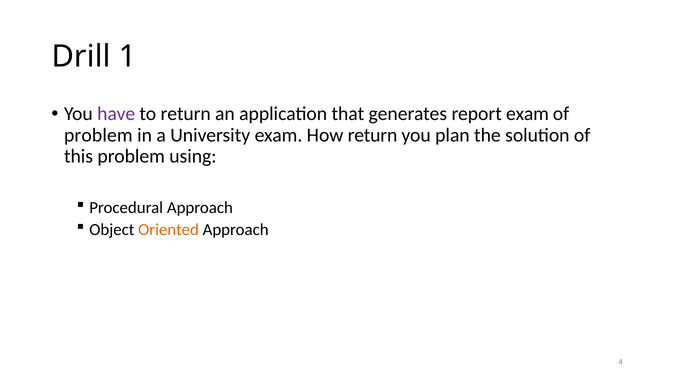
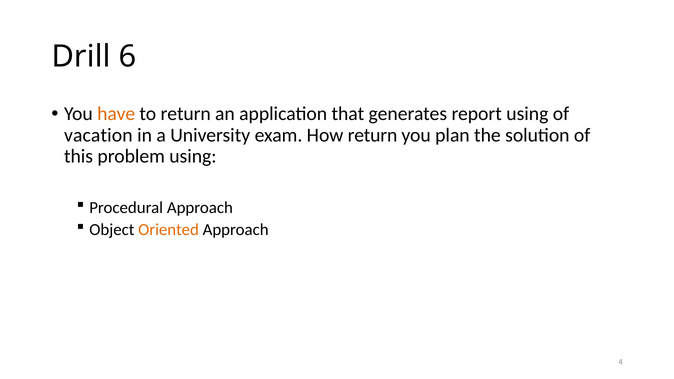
1: 1 -> 6
have colour: purple -> orange
report exam: exam -> using
problem at (98, 135): problem -> vacation
